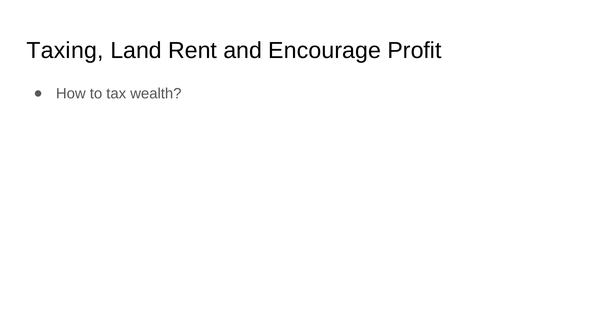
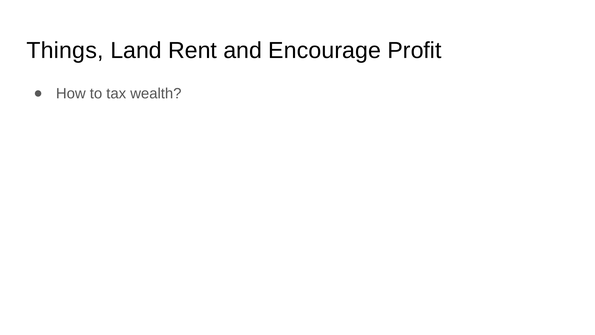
Taxing: Taxing -> Things
